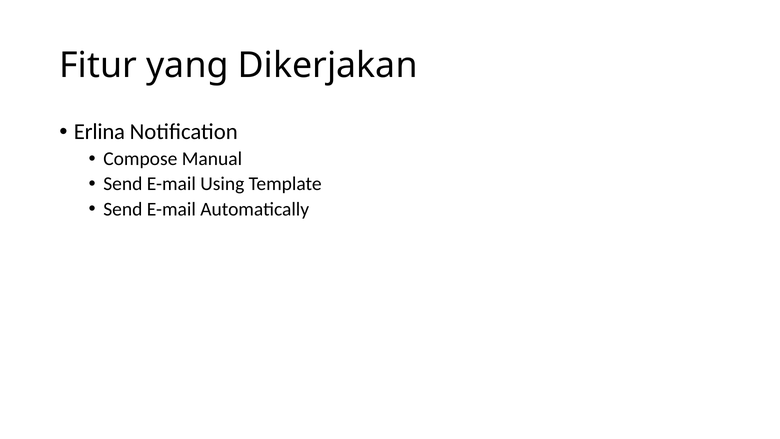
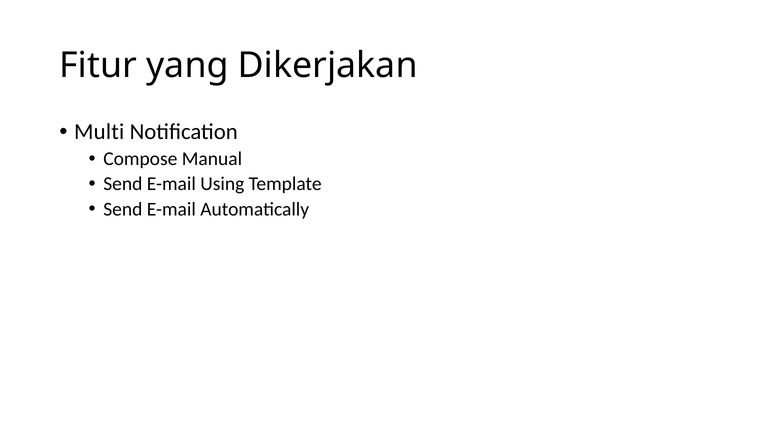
Erlina: Erlina -> Multi
